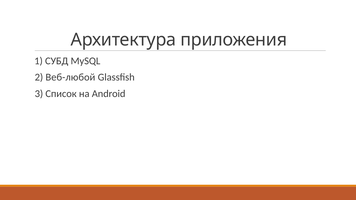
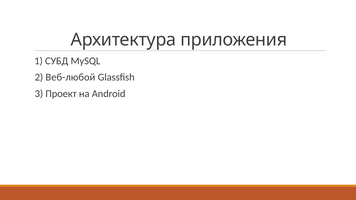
Список: Список -> Проект
